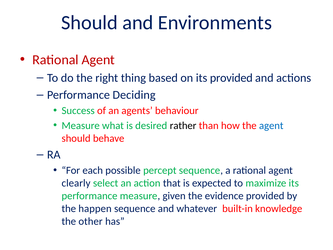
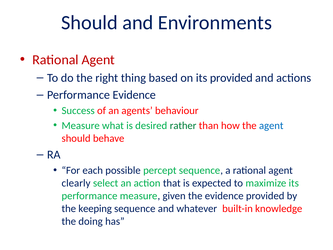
Performance Deciding: Deciding -> Evidence
rather colour: black -> green
happen: happen -> keeping
other: other -> doing
